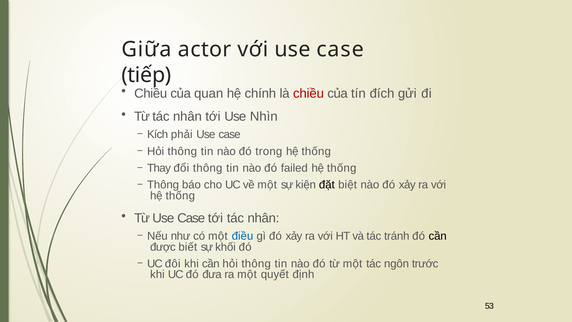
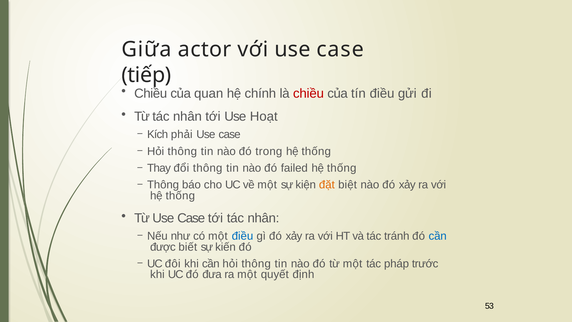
tín đích: đích -> điều
Nhìn: Nhìn -> Hoạt
đặt colour: black -> orange
cần at (438, 236) colour: black -> blue
khối: khối -> kiến
ngôn: ngôn -> pháp
